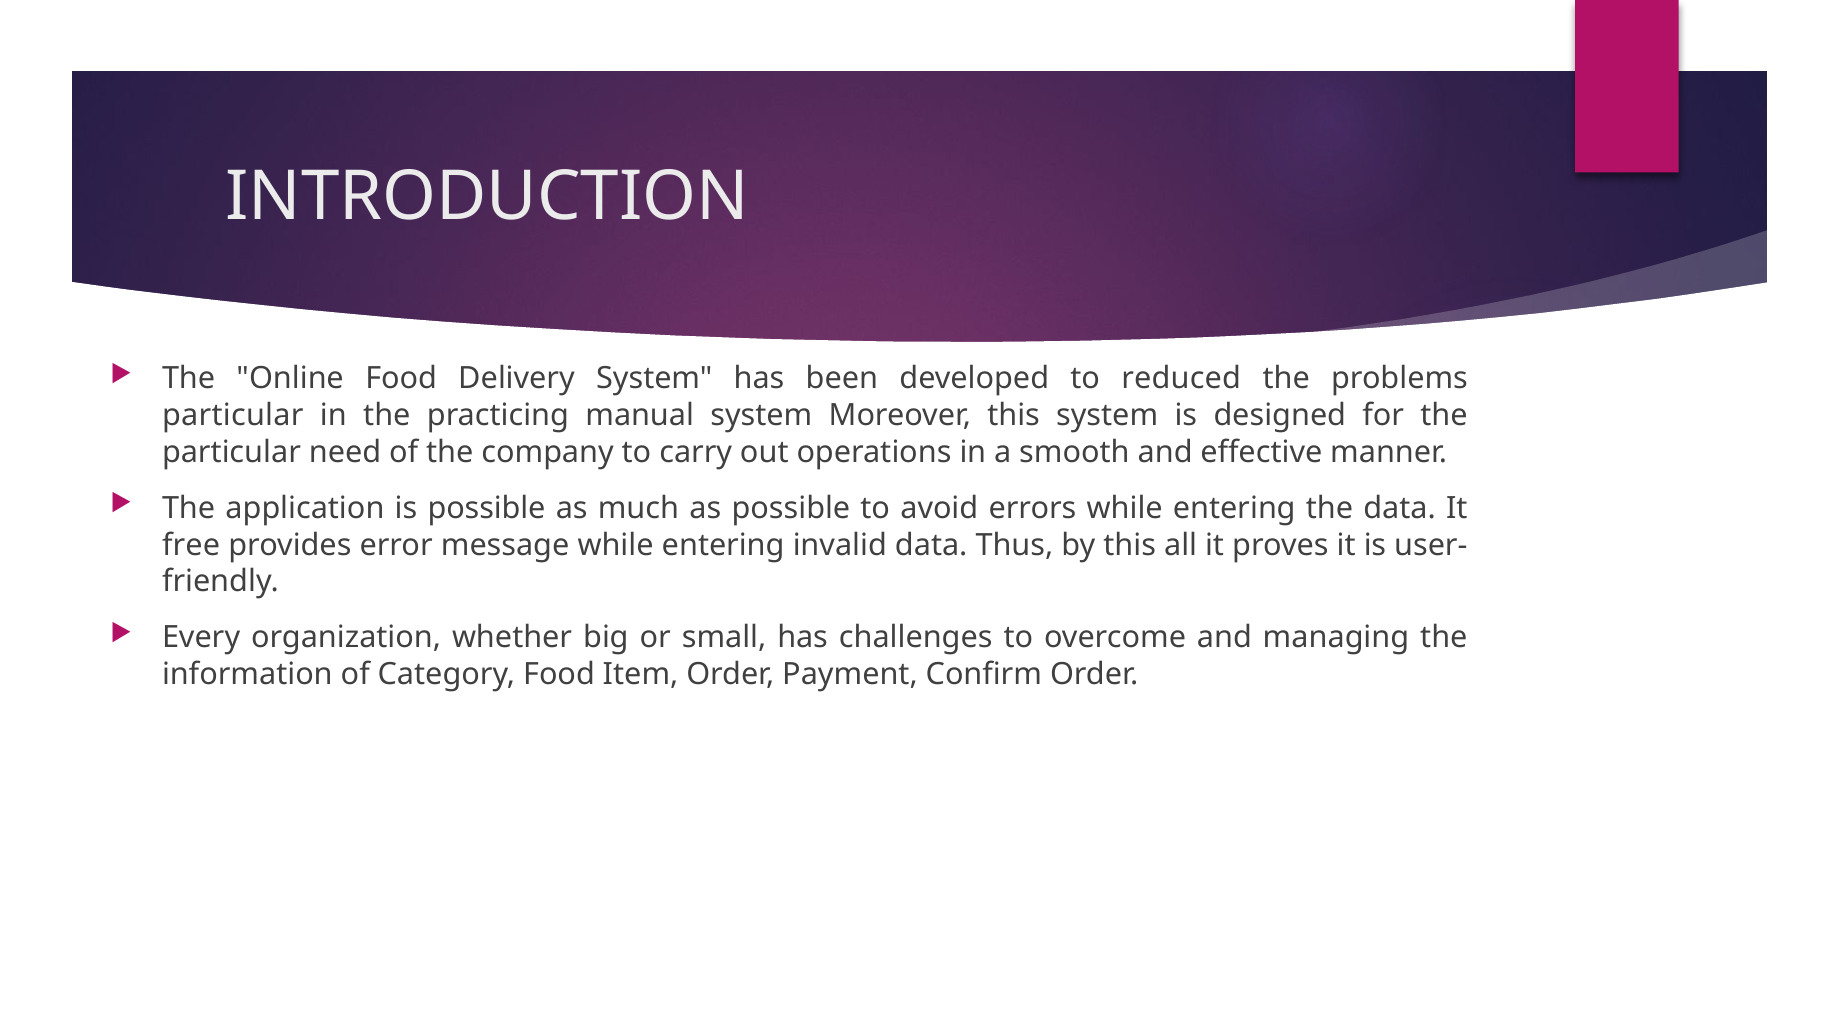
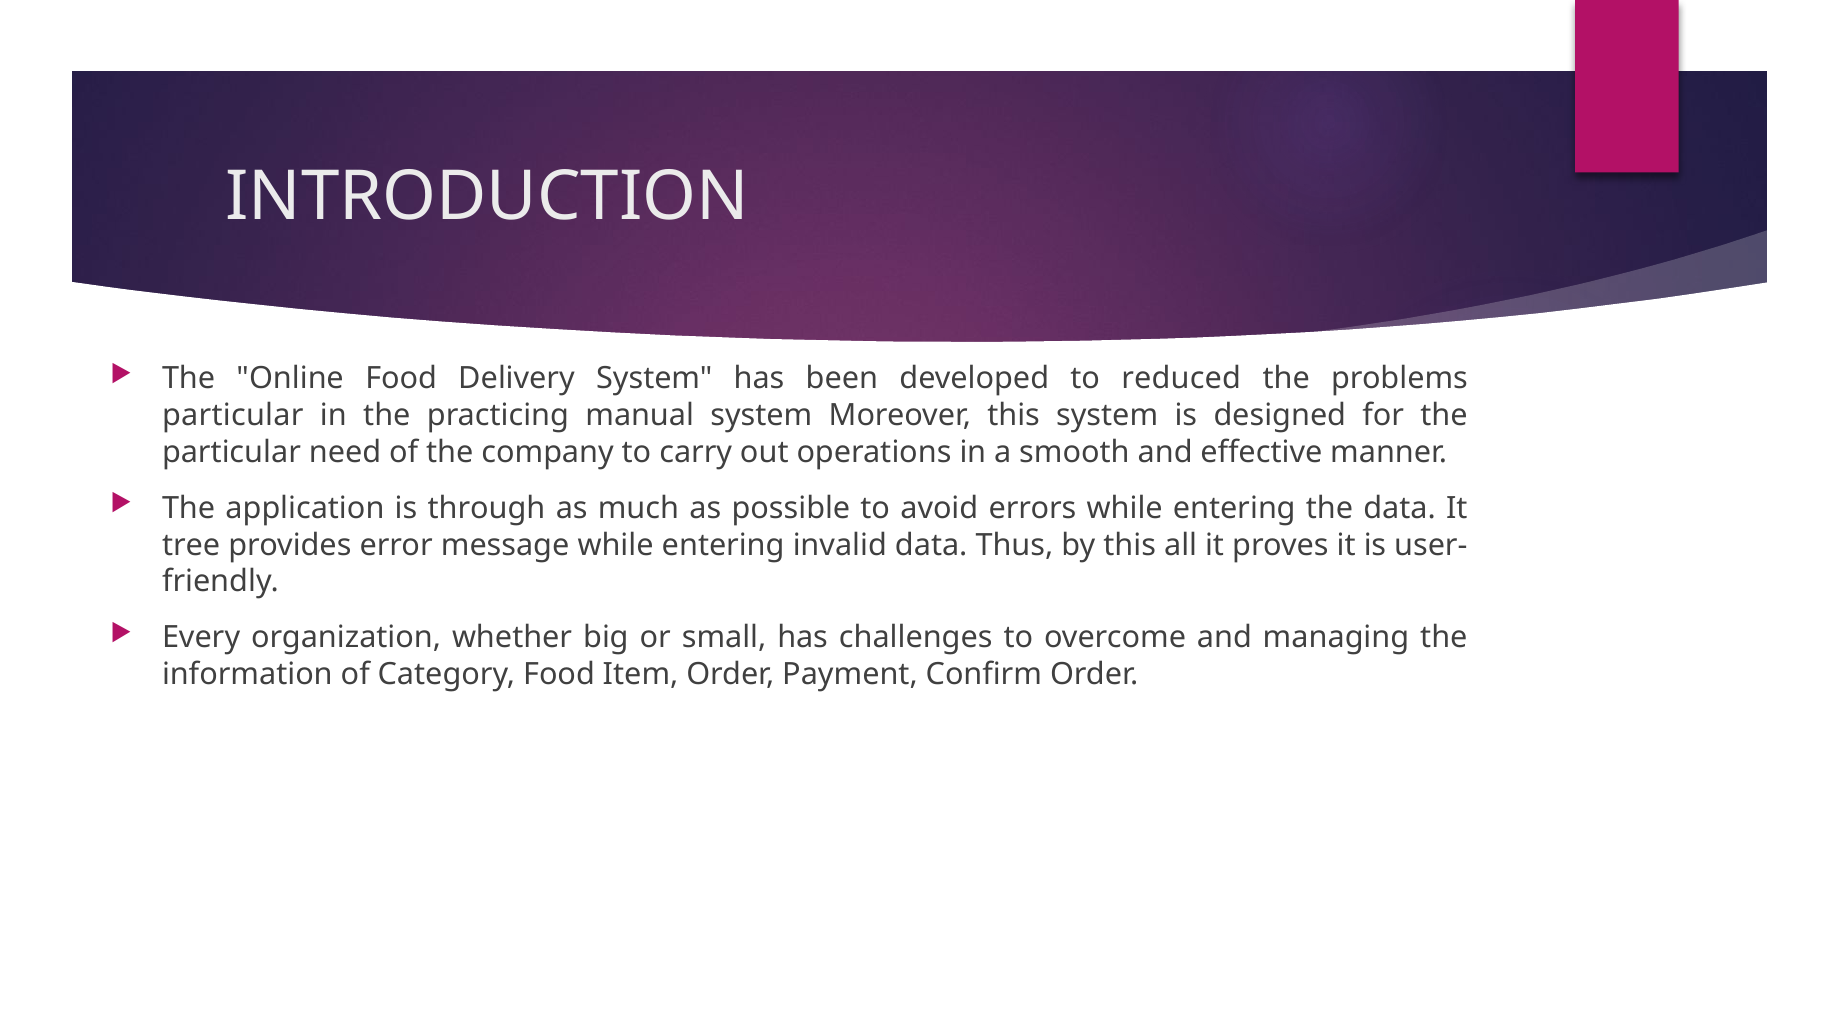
is possible: possible -> through
free: free -> tree
